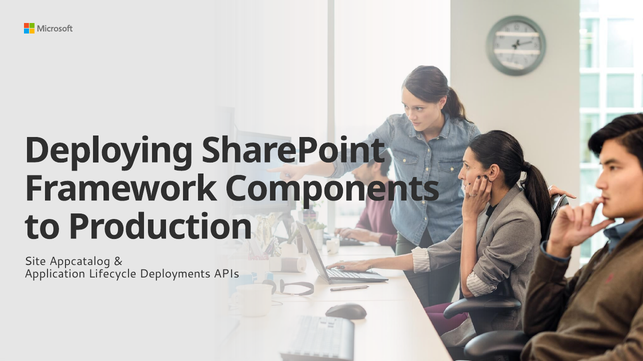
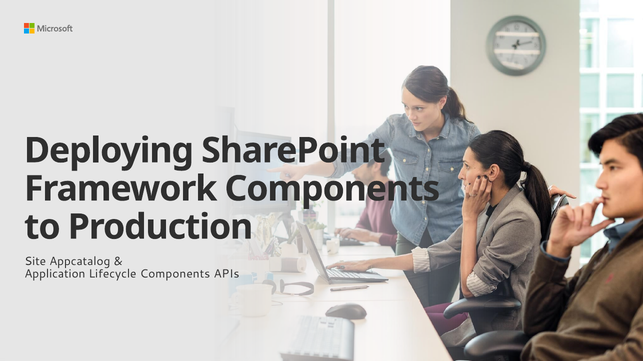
Lifecycle Deployments: Deployments -> Components
